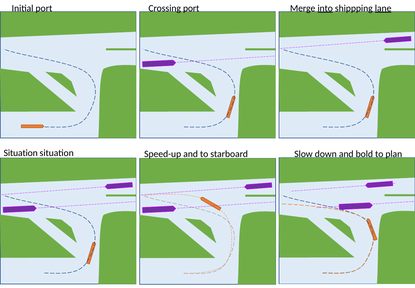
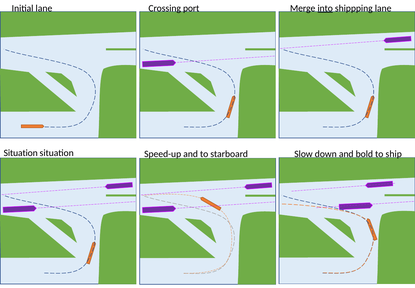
Initial port: port -> lane
lane at (383, 8) underline: present -> none
plan: plan -> ship
